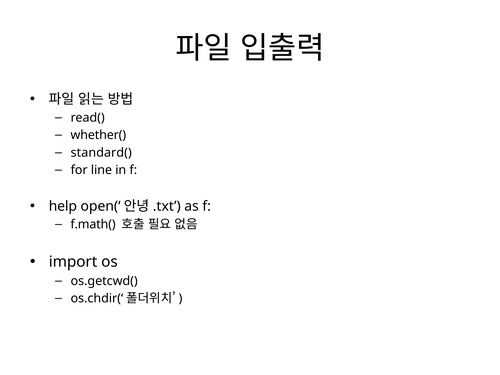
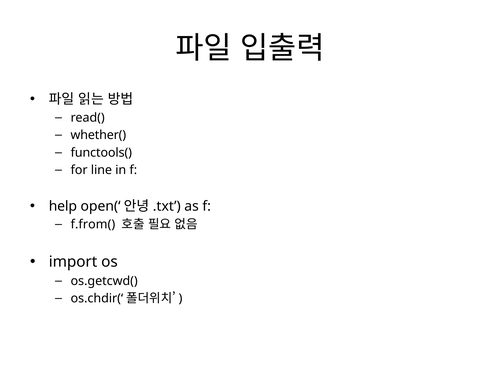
standard(: standard( -> functools(
f.math(: f.math( -> f.from(
